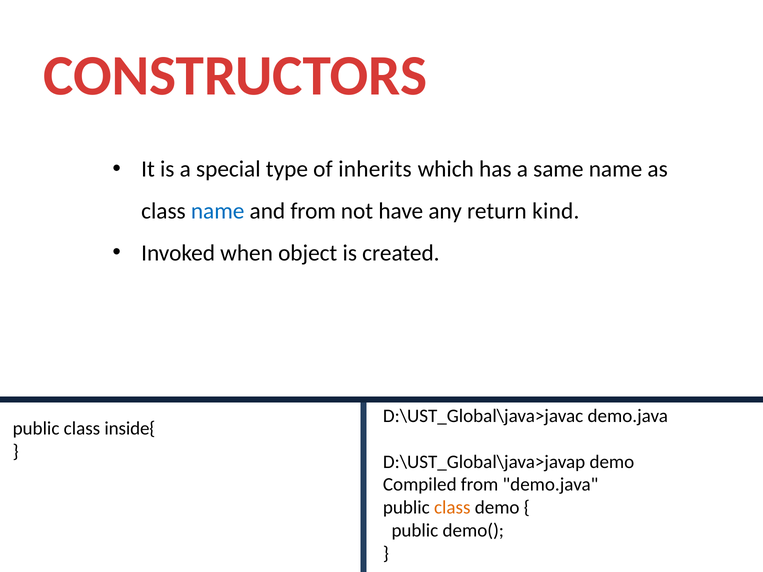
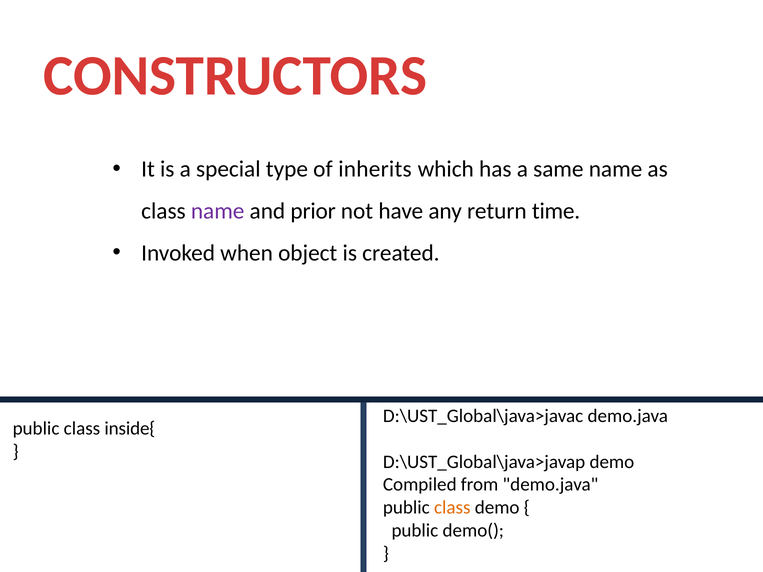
name at (218, 211) colour: blue -> purple
and from: from -> prior
kind: kind -> time
